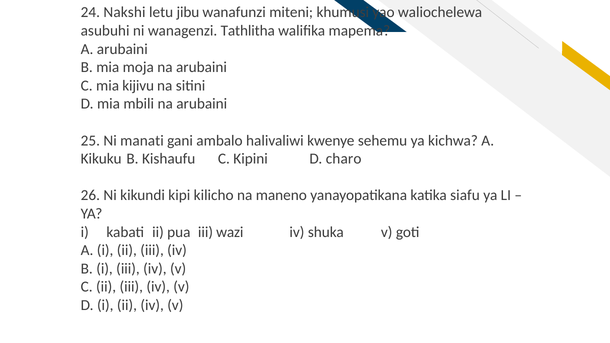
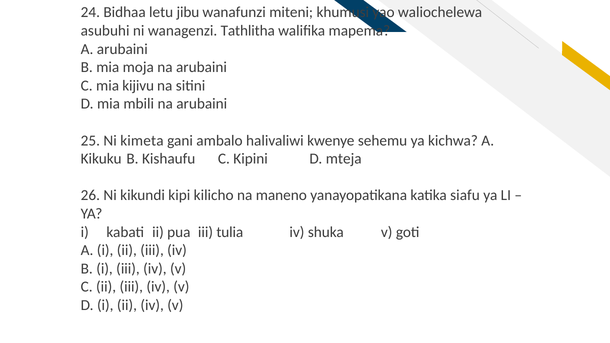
Nakshi: Nakshi -> Bidhaa
manati: manati -> kimeta
charo: charo -> mteja
wazi: wazi -> tulia
